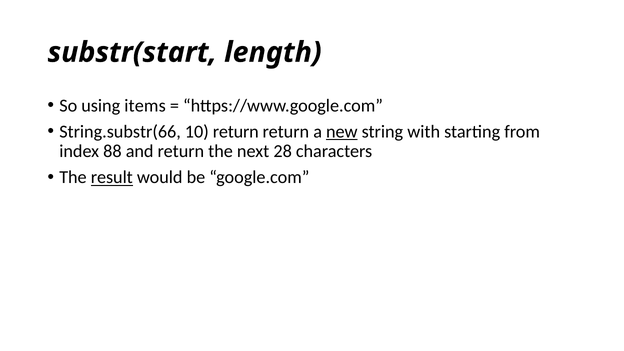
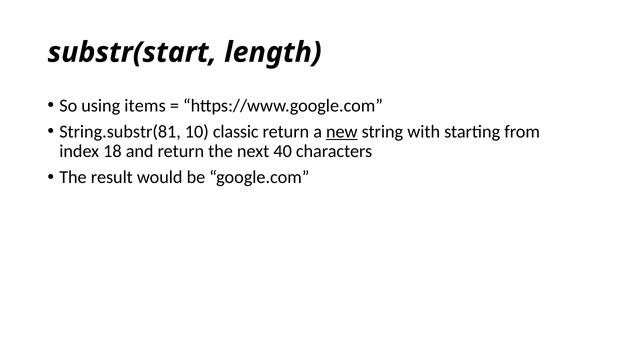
String.substr(66: String.substr(66 -> String.substr(81
10 return: return -> classic
88: 88 -> 18
28: 28 -> 40
result underline: present -> none
